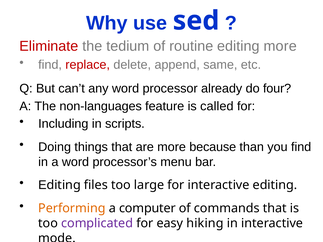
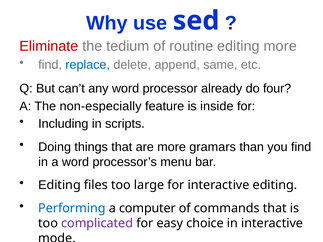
replace colour: red -> blue
non-languages: non-languages -> non-especially
called: called -> inside
because: because -> gramars
Performing colour: orange -> blue
hiking: hiking -> choice
